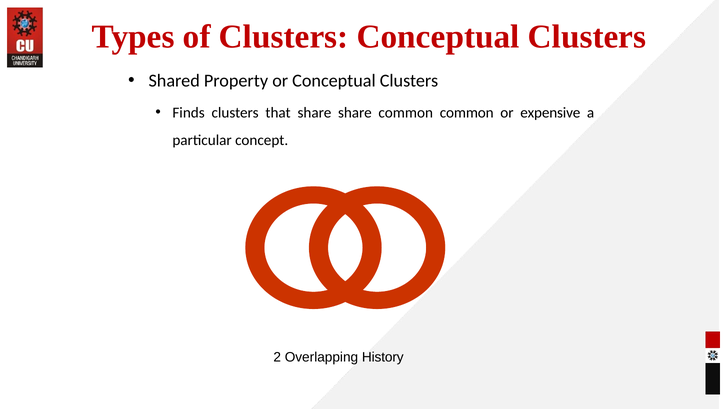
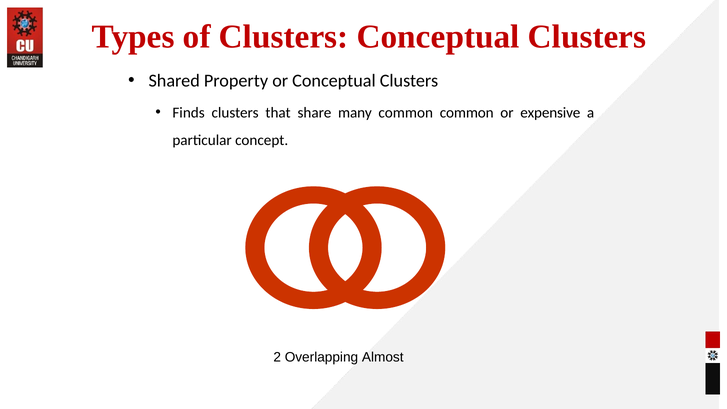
share share: share -> many
History: History -> Almost
